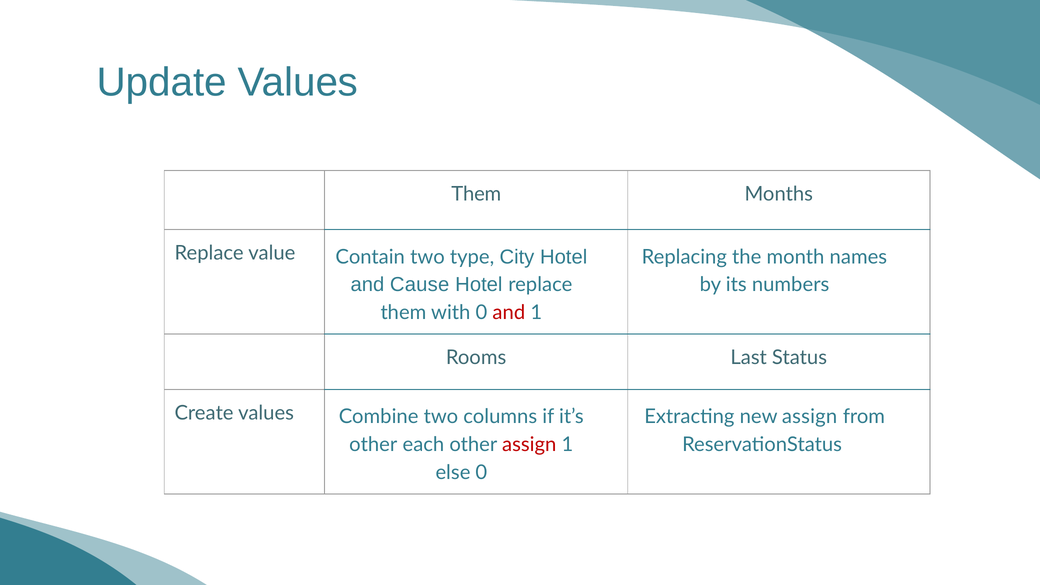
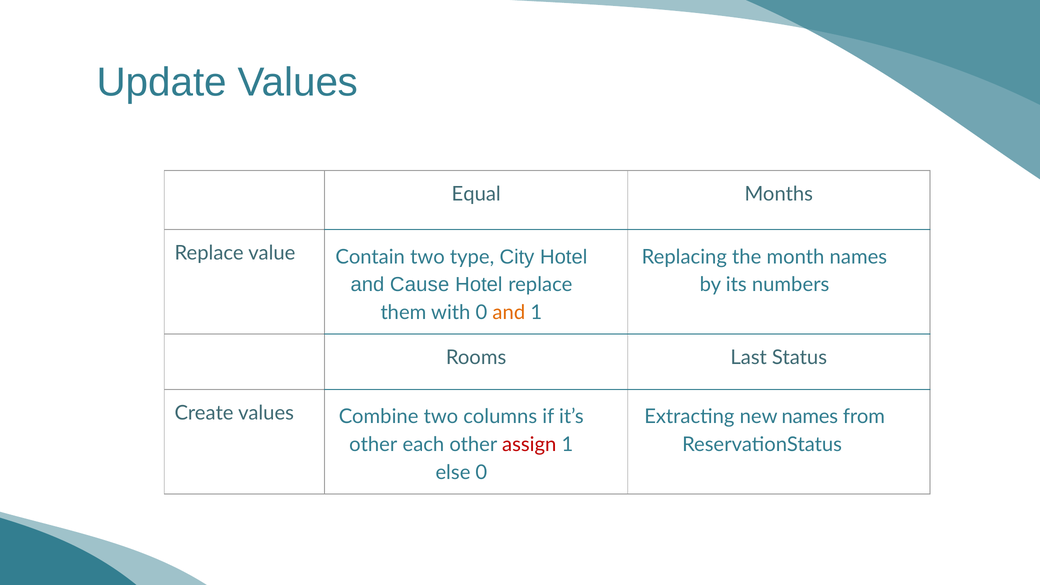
Them at (476, 194): Them -> Equal
and at (509, 313) colour: red -> orange
new assign: assign -> names
